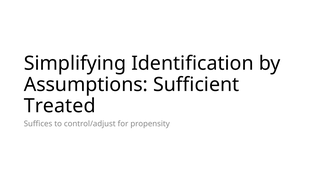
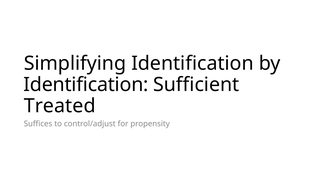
Assumptions at (86, 84): Assumptions -> Identification
